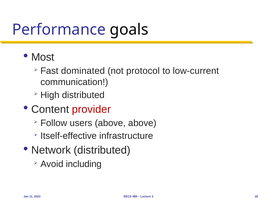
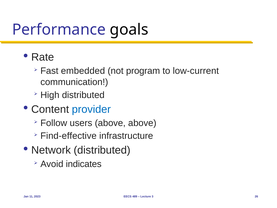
Most: Most -> Rate
dominated: dominated -> embedded
protocol: protocol -> program
provider colour: red -> blue
Itself-effective: Itself-effective -> Find-effective
including: including -> indicates
